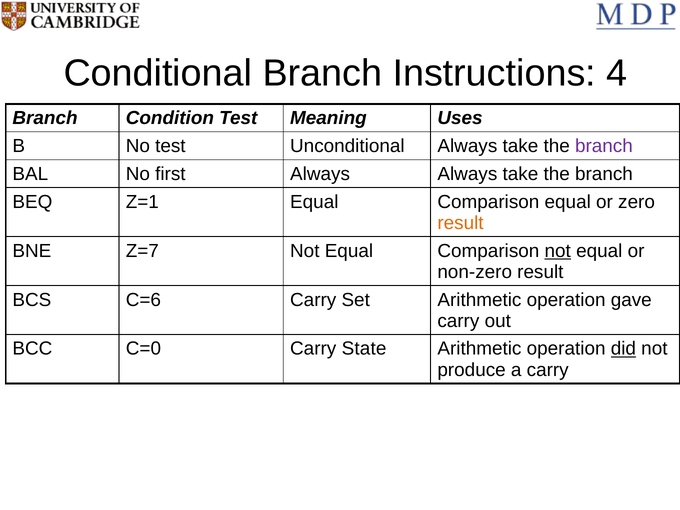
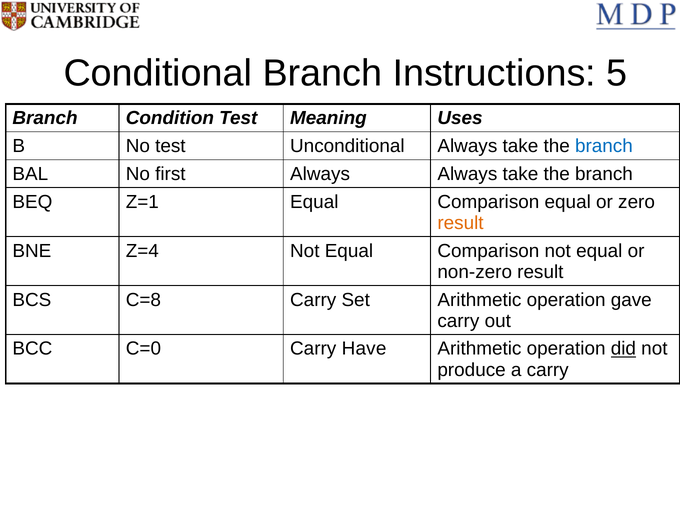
4: 4 -> 5
branch at (604, 146) colour: purple -> blue
Z=7: Z=7 -> Z=4
not at (558, 251) underline: present -> none
C=6: C=6 -> C=8
State: State -> Have
